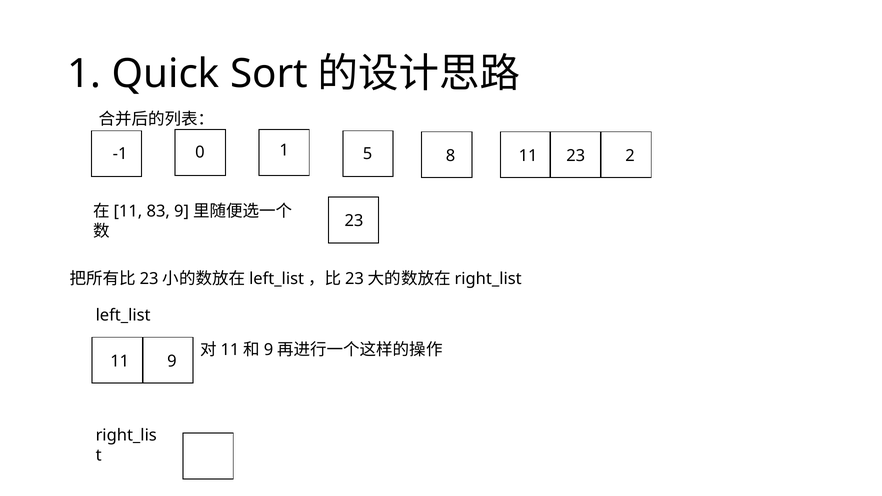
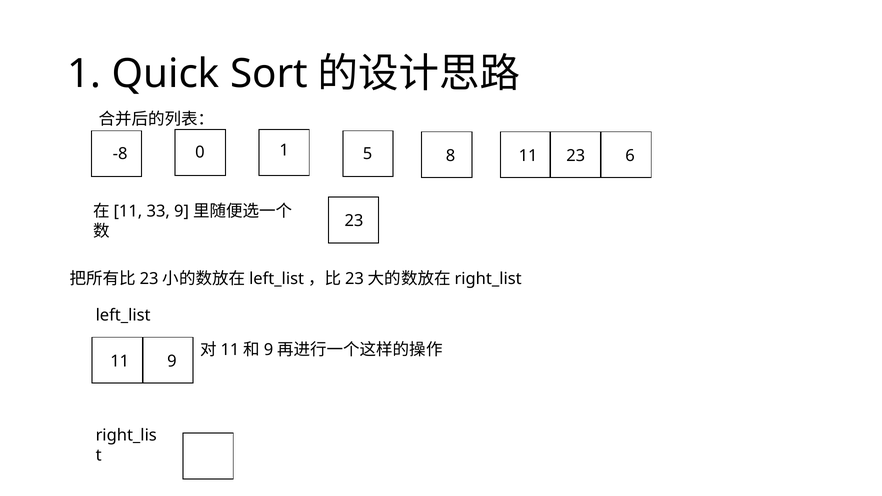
-1: -1 -> -8
2: 2 -> 6
83: 83 -> 33
